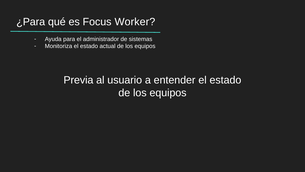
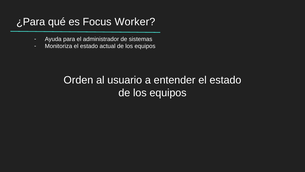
Previa: Previa -> Orden
